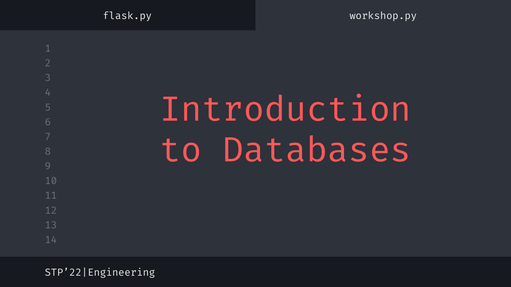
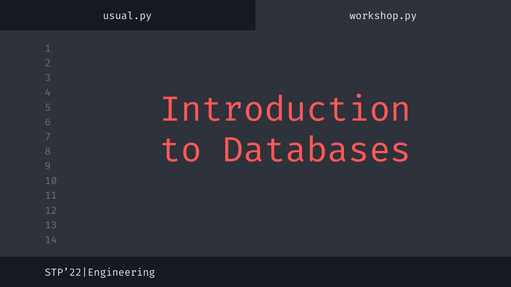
flask.py: flask.py -> usual.py
